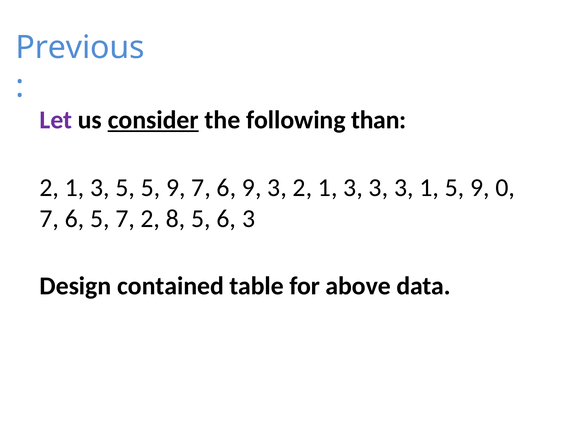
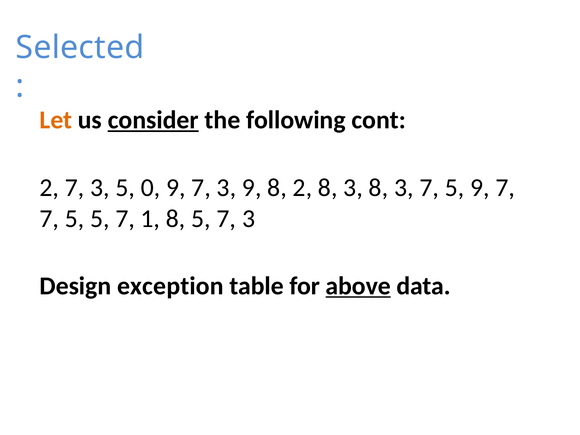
Previous: Previous -> Selected
Let colour: purple -> orange
than: than -> cont
1 at (75, 188): 1 -> 7
5 5: 5 -> 0
9 7 6: 6 -> 3
9 3: 3 -> 8
1 at (328, 188): 1 -> 8
3 at (378, 188): 3 -> 8
3 1: 1 -> 7
5 9 0: 0 -> 7
6 at (75, 219): 6 -> 5
7 2: 2 -> 1
8 5 6: 6 -> 7
contained: contained -> exception
above underline: none -> present
